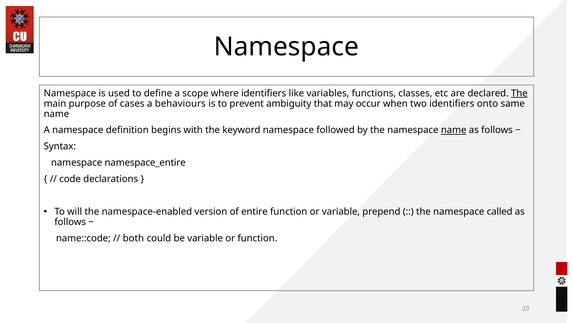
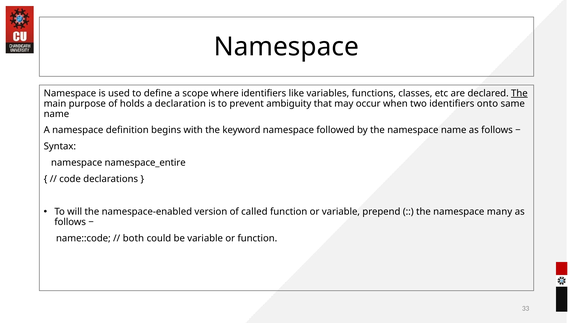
cases: cases -> holds
behaviours: behaviours -> declaration
name at (454, 130) underline: present -> none
entire: entire -> called
called: called -> many
